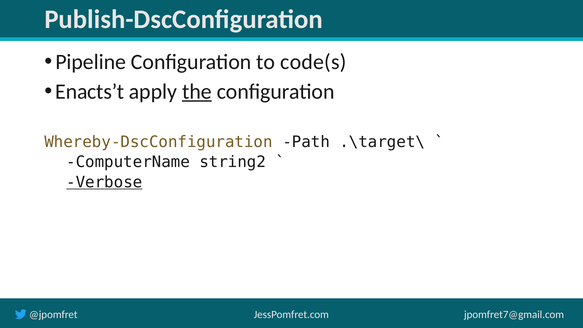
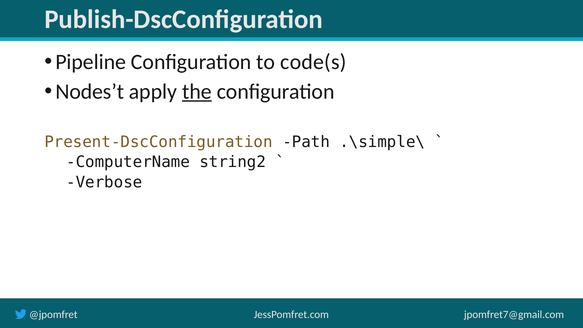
Enacts’t: Enacts’t -> Nodes’t
Whereby-DscConfiguration: Whereby-DscConfiguration -> Present-DscConfiguration
.\target\: .\target\ -> .\simple\
Verbose underline: present -> none
